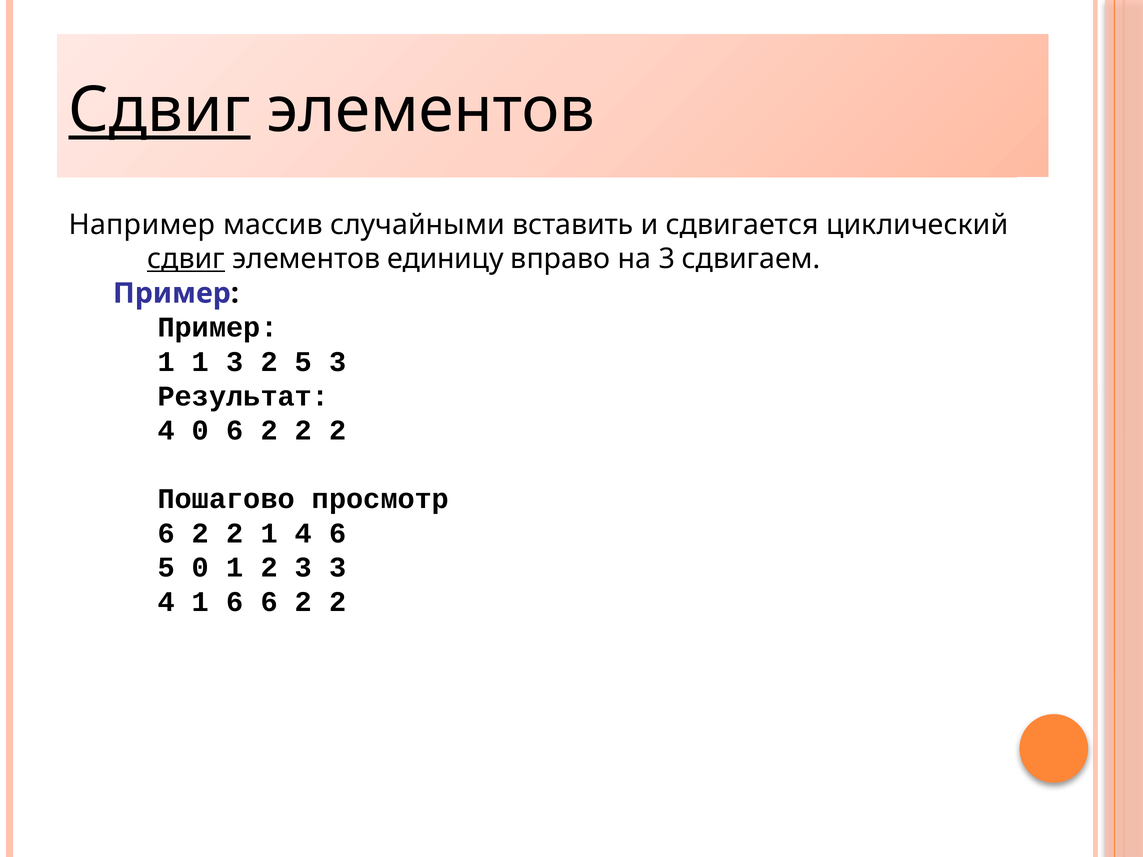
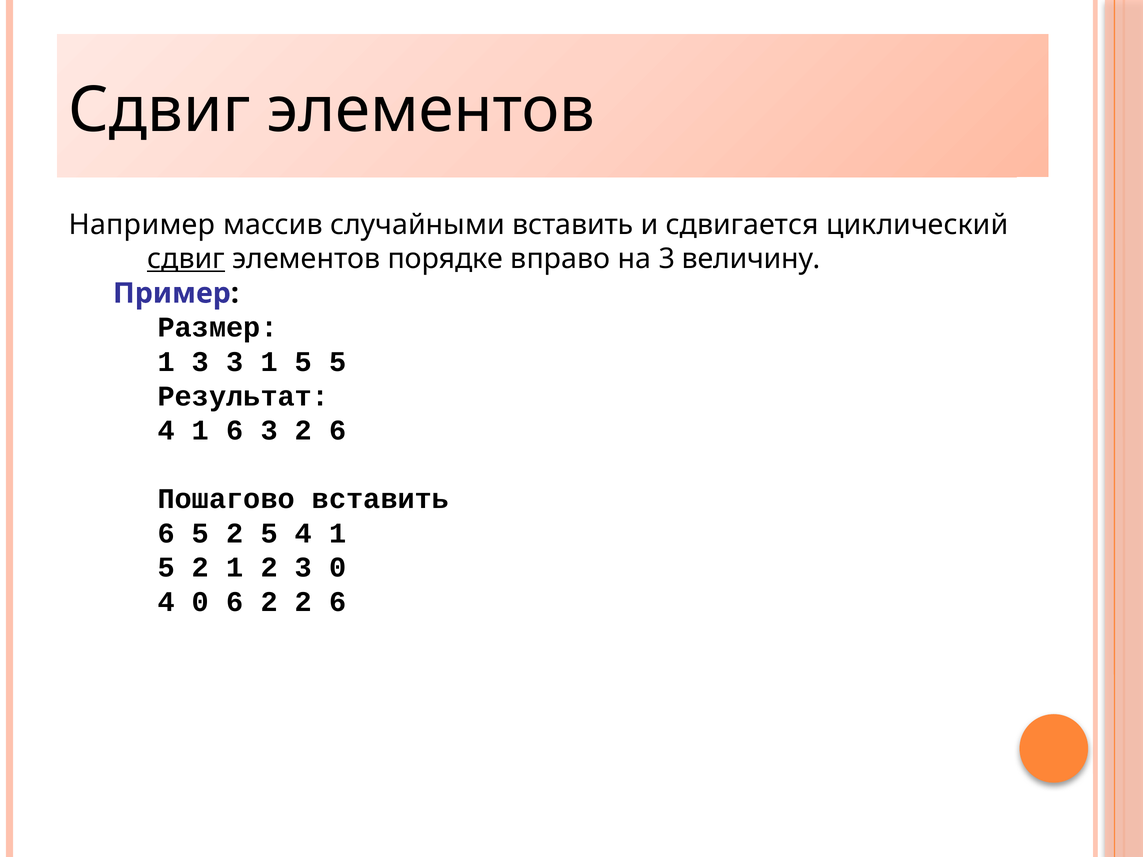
Сдвиг at (159, 110) underline: present -> none
единицу: единицу -> порядке
сдвигаем: сдвигаем -> величину
Пример at (218, 328): Пример -> Размер
1 1: 1 -> 3
3 2: 2 -> 1
5 3: 3 -> 5
0 at (200, 430): 0 -> 1
2 at (269, 430): 2 -> 3
2 at (338, 430): 2 -> 6
Пошагово просмотр: просмотр -> вставить
2 at (200, 533): 2 -> 5
2 1: 1 -> 5
6 at (338, 533): 6 -> 1
0 at (200, 568): 0 -> 2
3 3: 3 -> 0
4 1: 1 -> 0
6 6: 6 -> 2
2 at (338, 602): 2 -> 6
